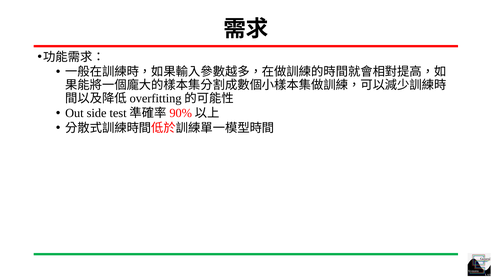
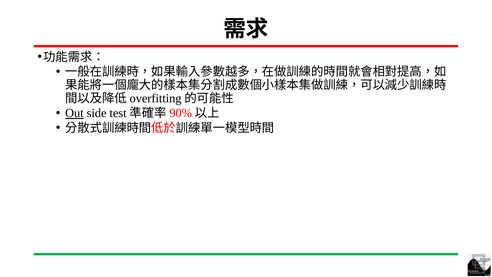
Out underline: none -> present
